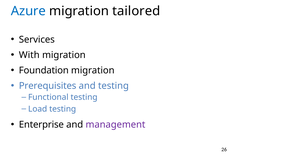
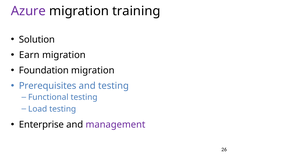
Azure colour: blue -> purple
tailored: tailored -> training
Services: Services -> Solution
With: With -> Earn
